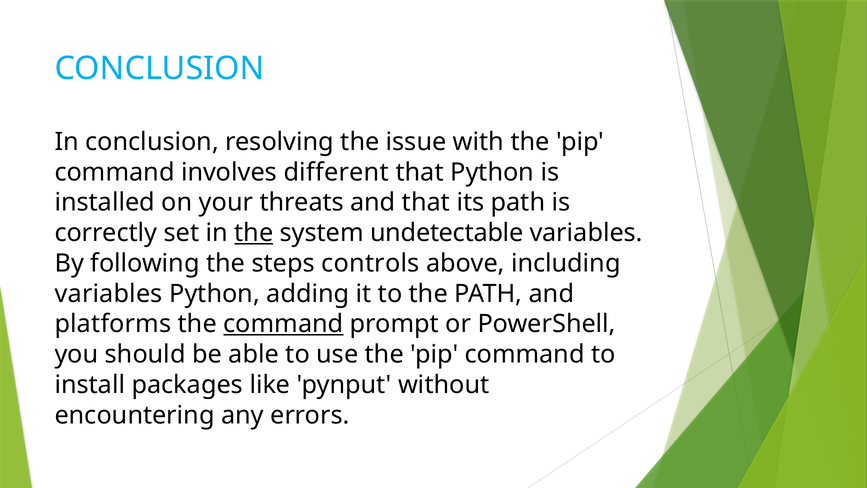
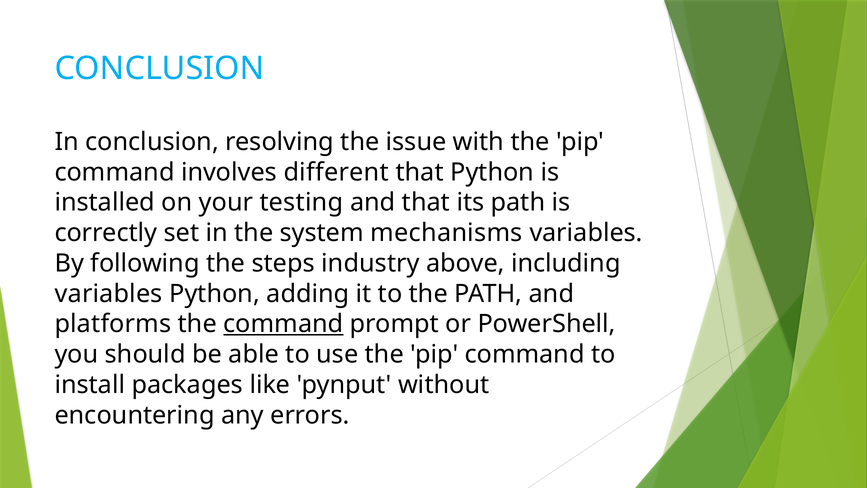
threats: threats -> testing
the at (254, 233) underline: present -> none
undetectable: undetectable -> mechanisms
controls: controls -> industry
